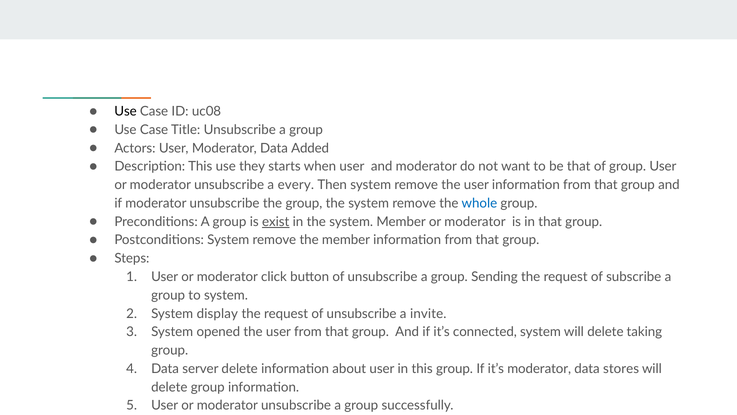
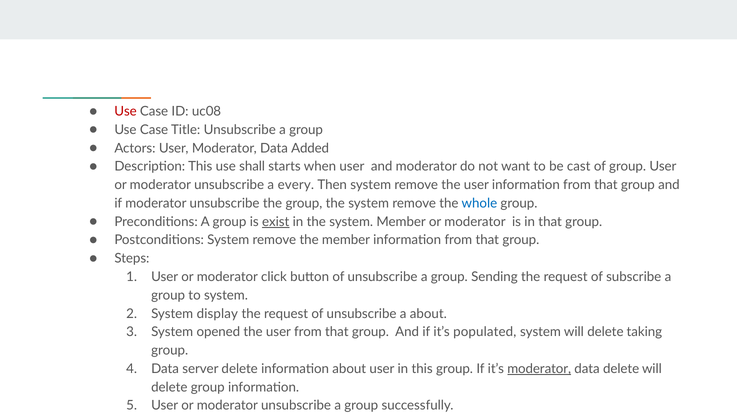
Use at (126, 111) colour: black -> red
they: they -> shall
be that: that -> cast
a invite: invite -> about
connected: connected -> populated
moderator at (539, 368) underline: none -> present
data stores: stores -> delete
